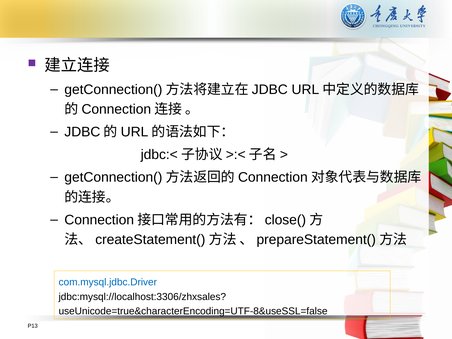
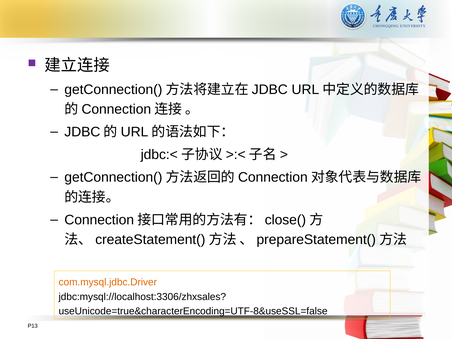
com.mysql.jdbc.Driver colour: blue -> orange
